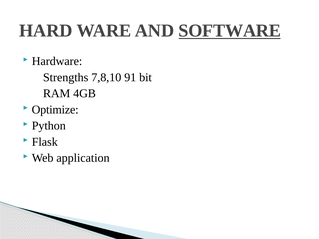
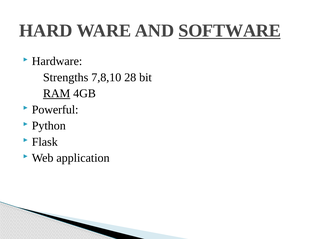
91: 91 -> 28
RAM underline: none -> present
Optimize: Optimize -> Powerful
